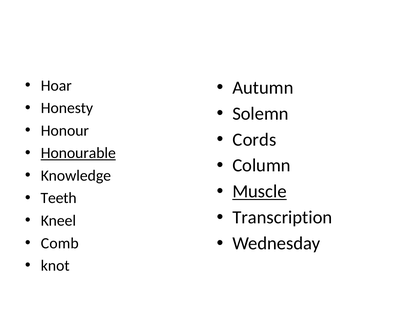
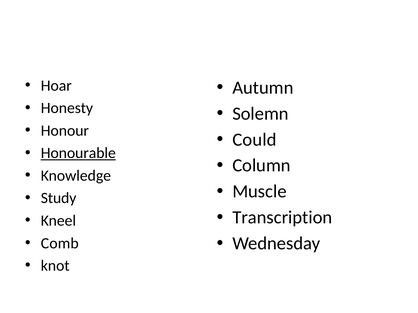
Cords: Cords -> Could
Muscle underline: present -> none
Teeth: Teeth -> Study
